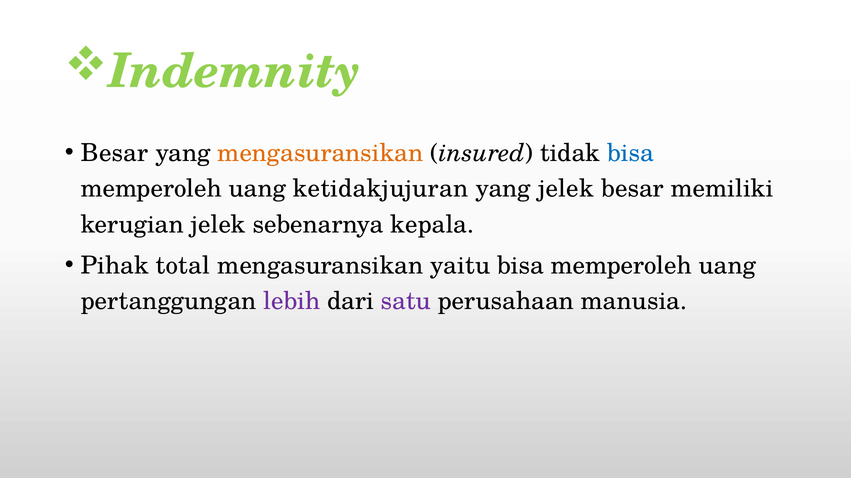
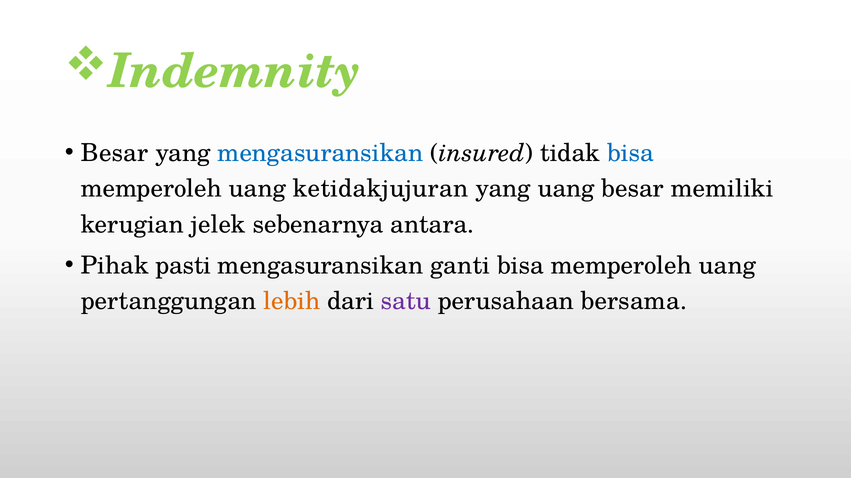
mengasuransikan at (320, 153) colour: orange -> blue
yang jelek: jelek -> uang
kepala: kepala -> antara
total: total -> pasti
yaitu: yaitu -> ganti
lebih colour: purple -> orange
manusia: manusia -> bersama
